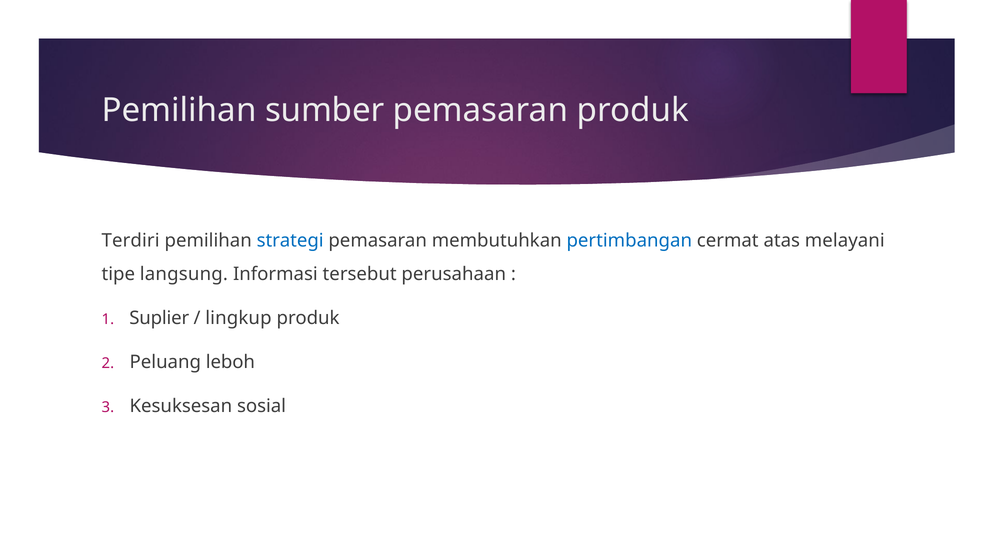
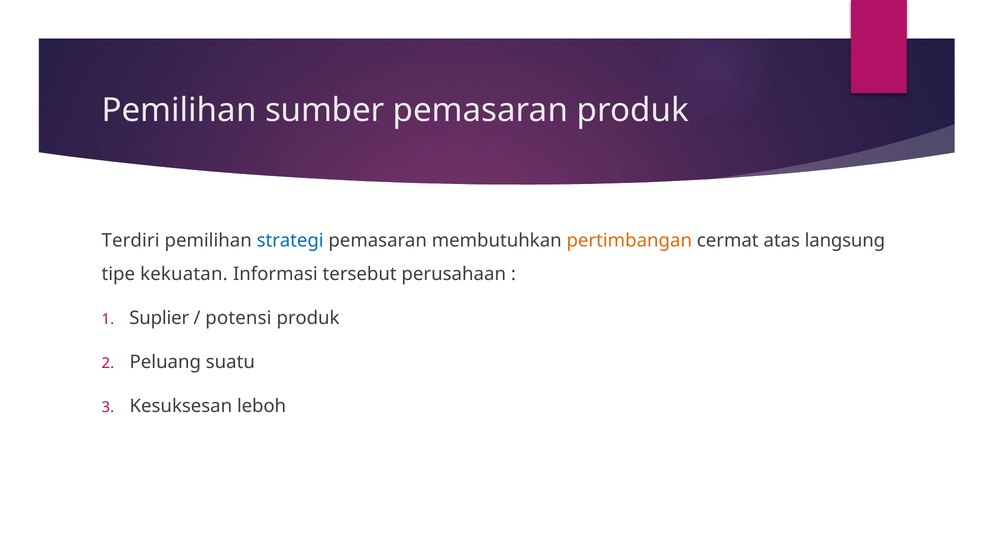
pertimbangan colour: blue -> orange
melayani: melayani -> langsung
langsung: langsung -> kekuatan
lingkup: lingkup -> potensi
leboh: leboh -> suatu
sosial: sosial -> leboh
